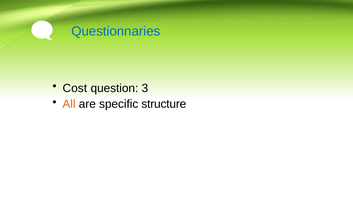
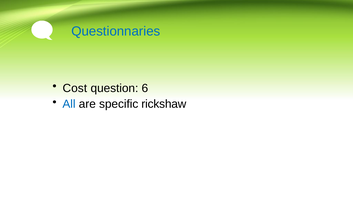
3: 3 -> 6
All colour: orange -> blue
structure: structure -> rickshaw
